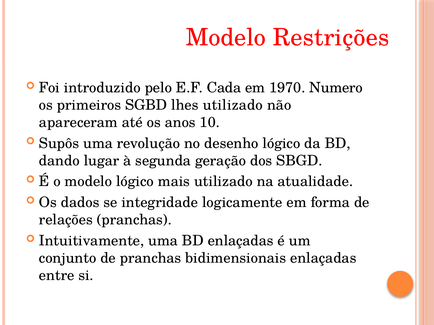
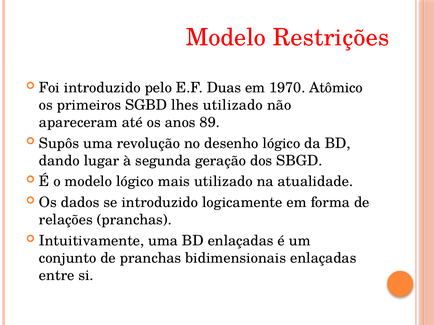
Cada: Cada -> Duas
Numero: Numero -> Atômico
10: 10 -> 89
se integridade: integridade -> introduzido
